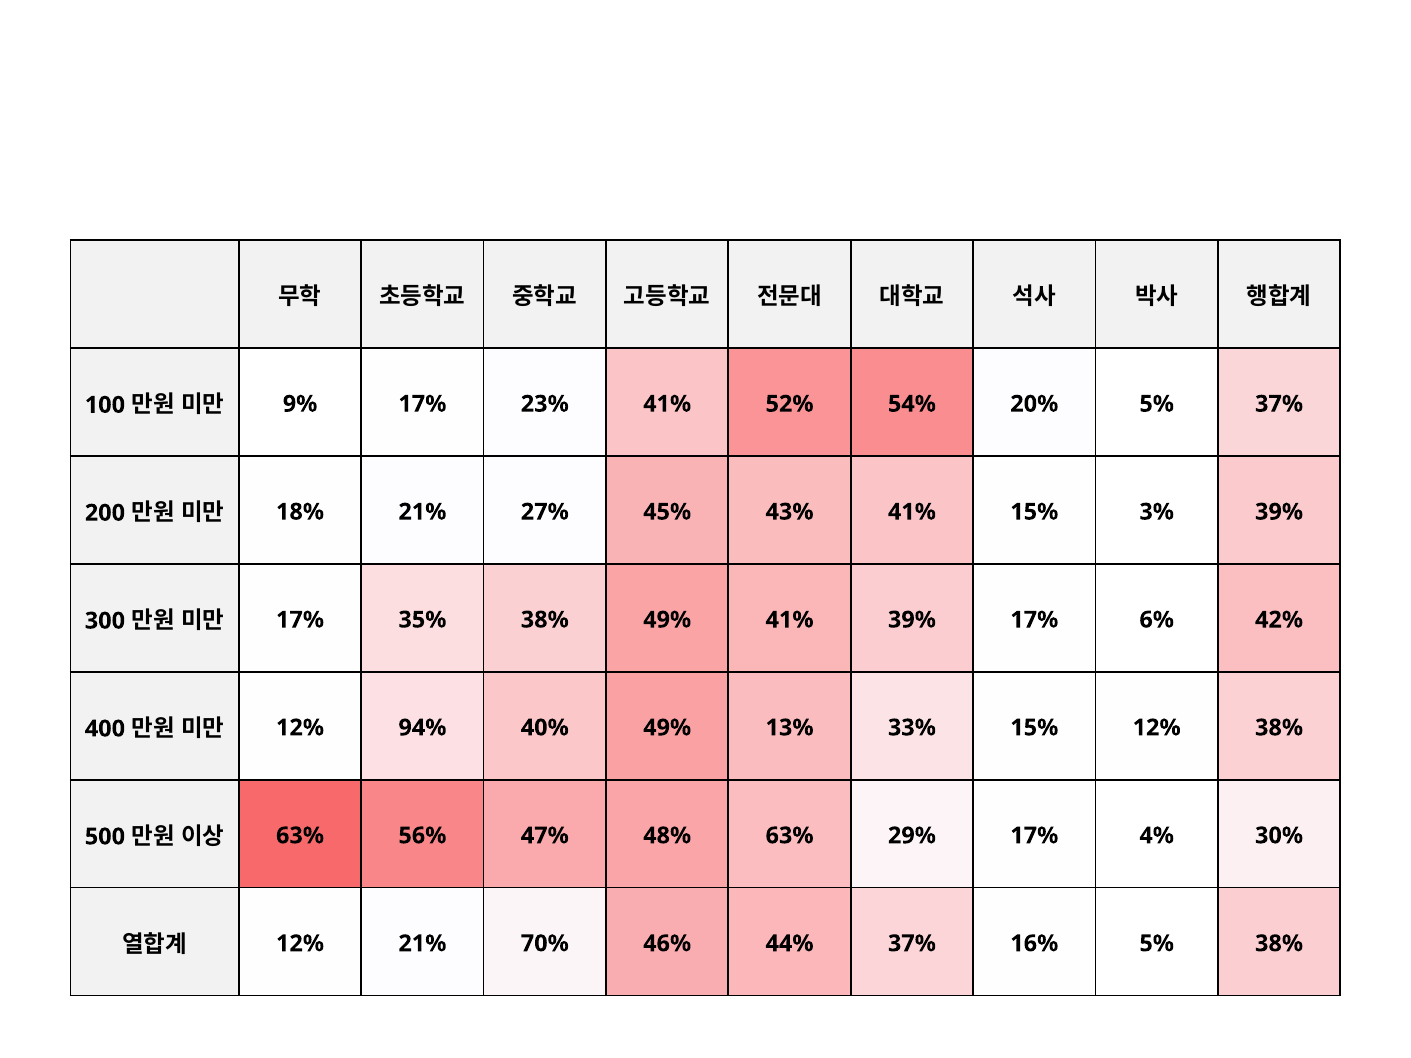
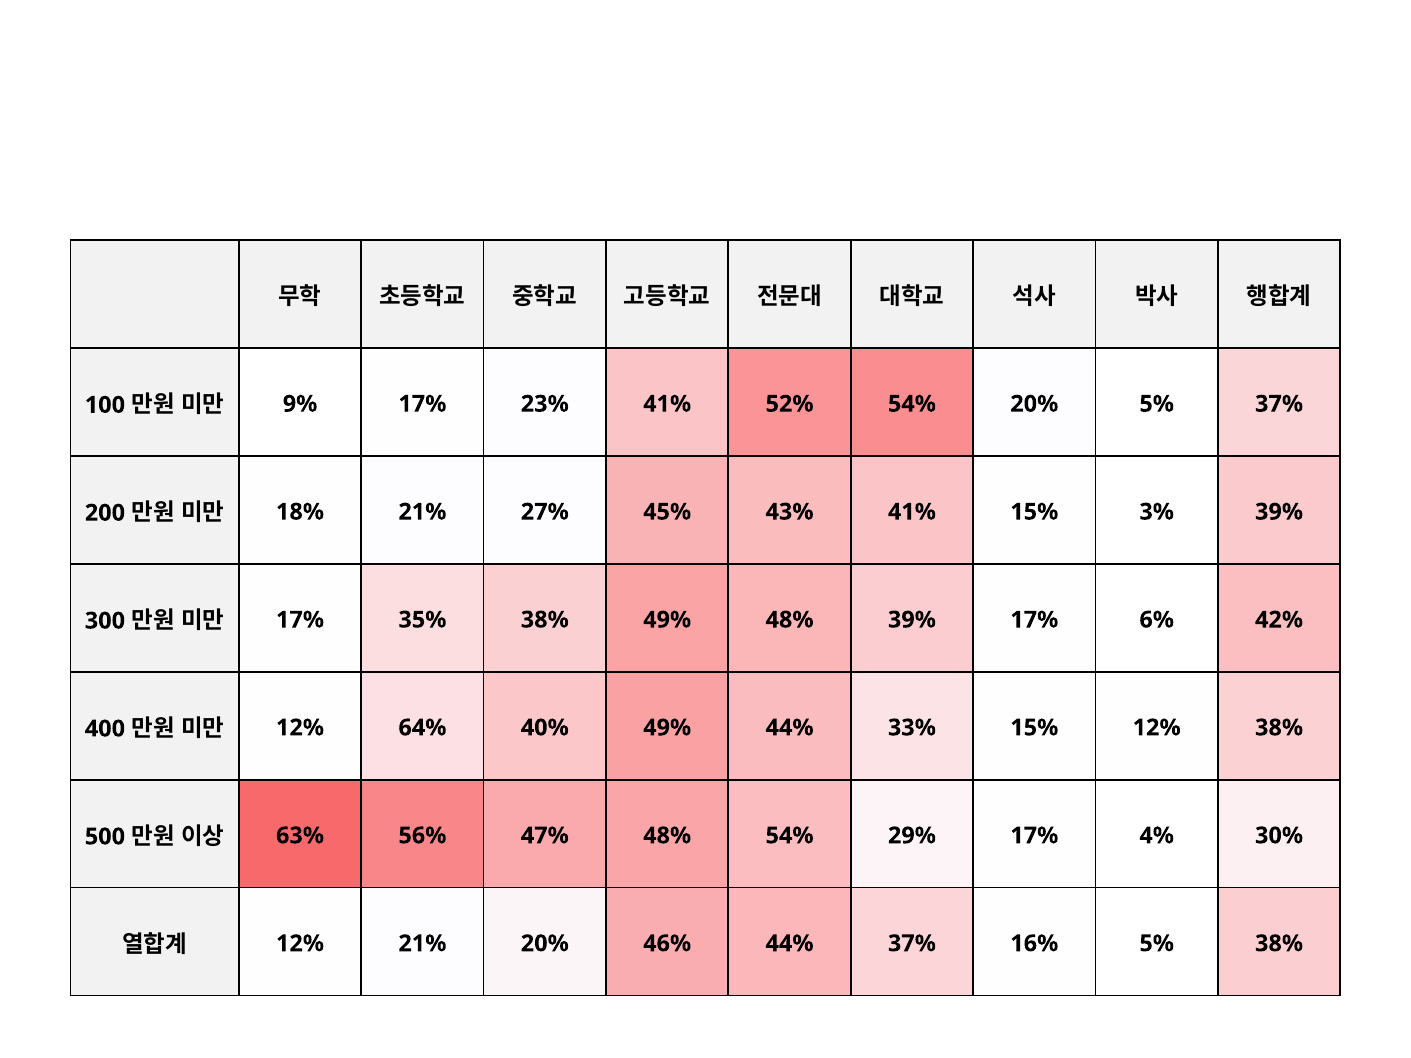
49% 41%: 41% -> 48%
94%: 94% -> 64%
49% 13%: 13% -> 44%
48% 63%: 63% -> 54%
21% 70%: 70% -> 20%
